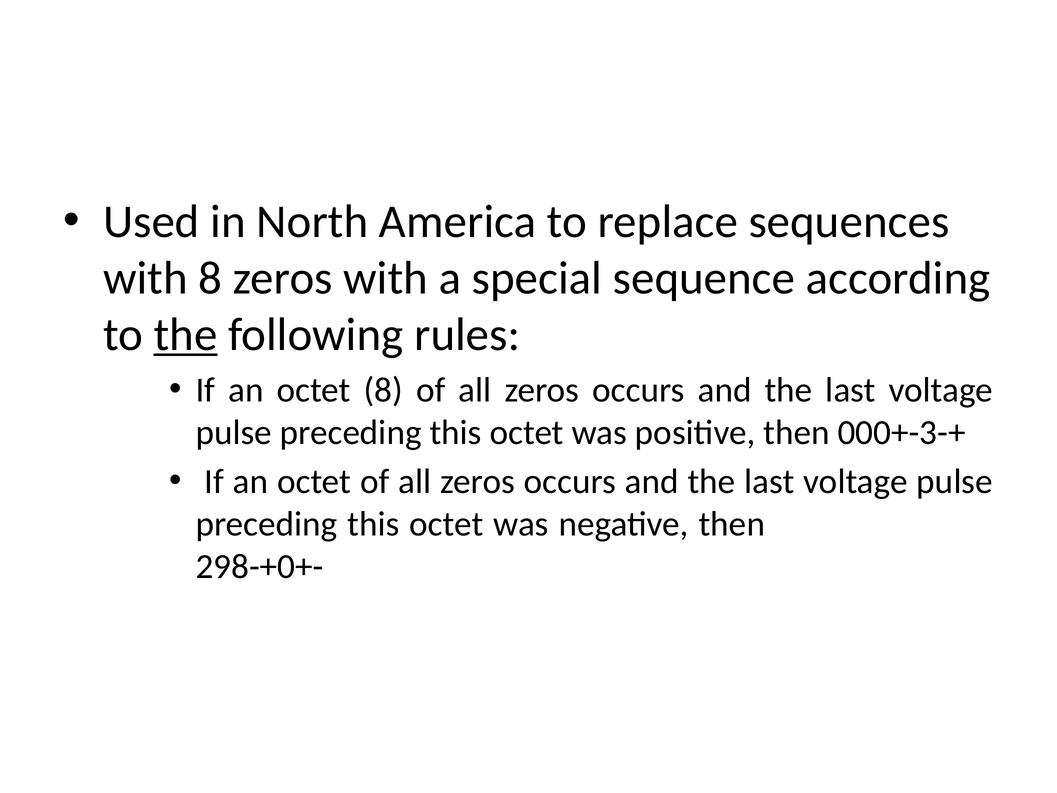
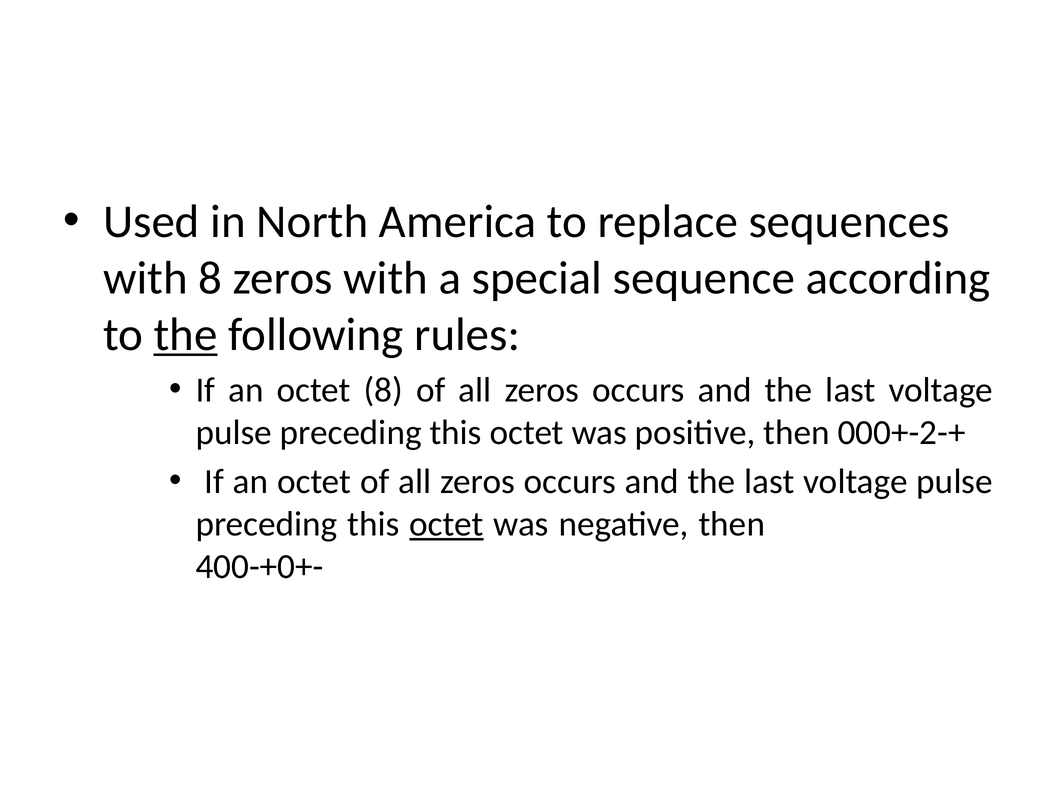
000+-3-+: 000+-3-+ -> 000+-2-+
octet at (446, 524) underline: none -> present
298-+0+-: 298-+0+- -> 400-+0+-
